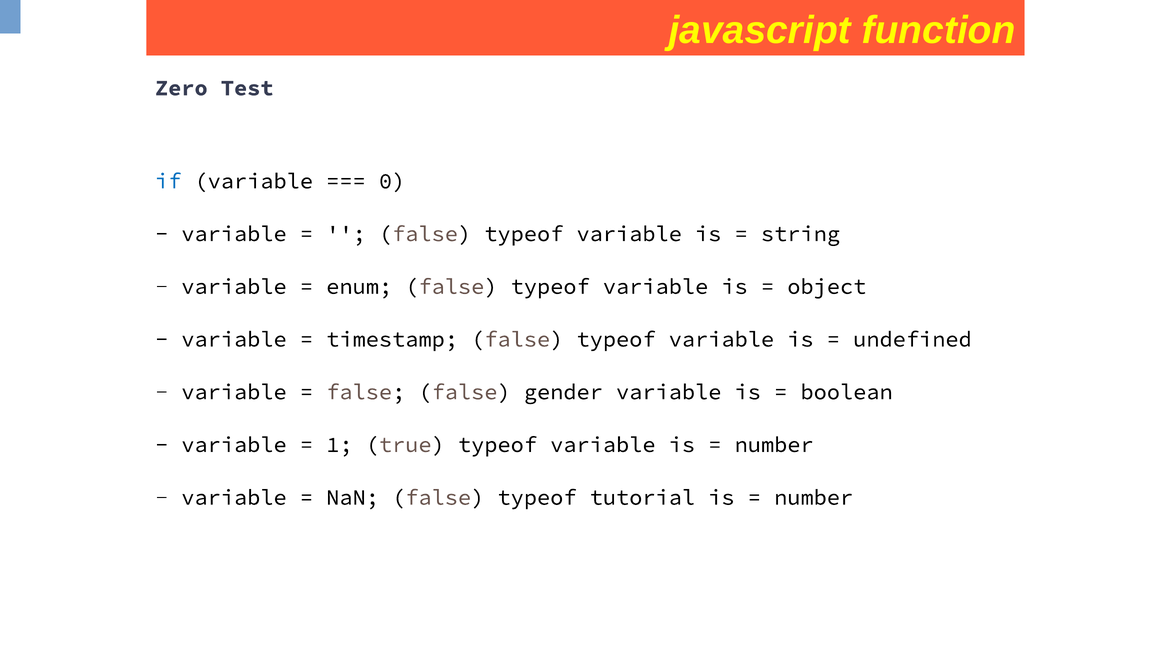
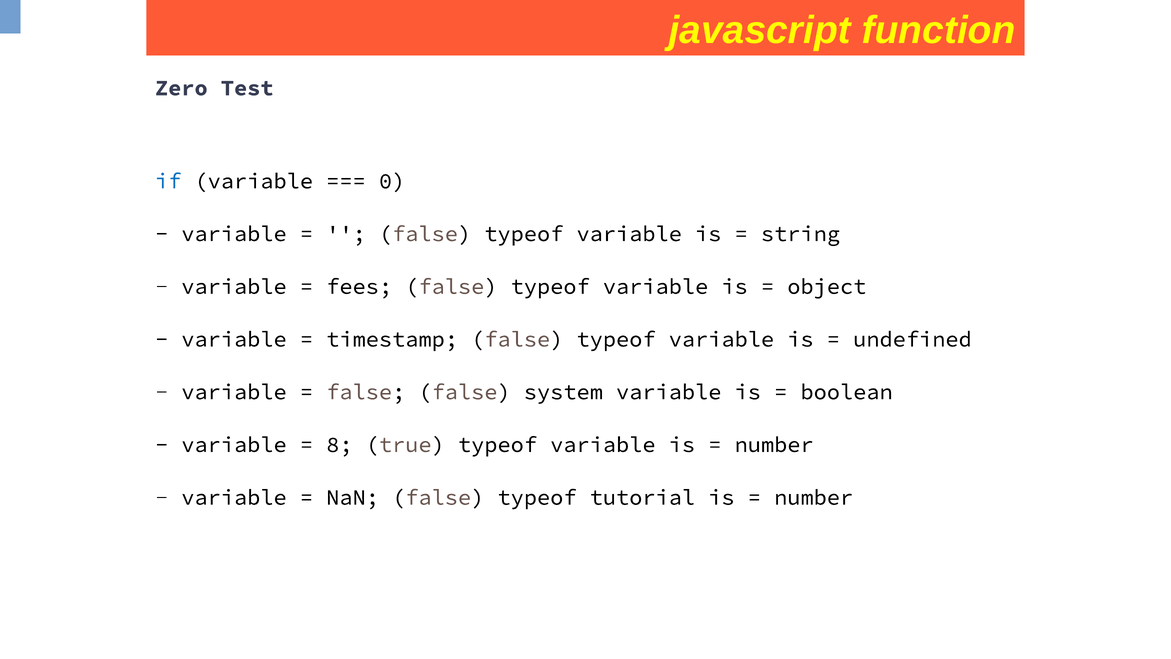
enum: enum -> fees
gender: gender -> system
1: 1 -> 8
